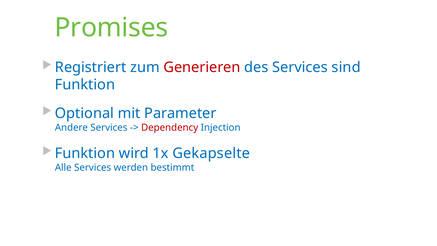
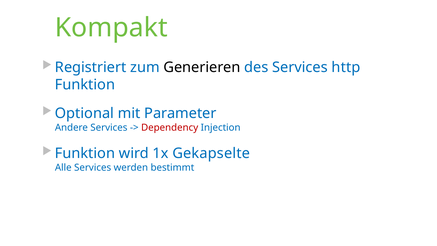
Promises: Promises -> Kompakt
Generieren colour: red -> black
sind: sind -> http
